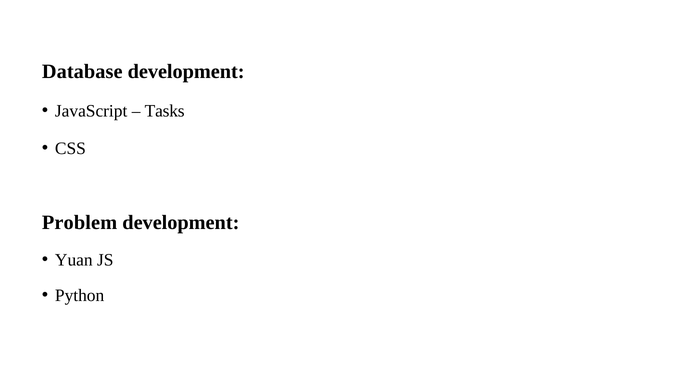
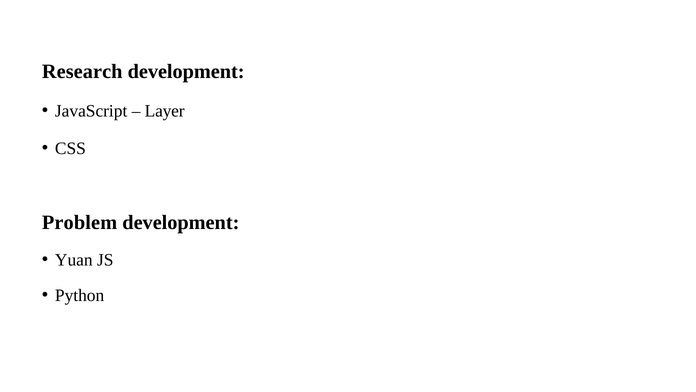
Database: Database -> Research
Tasks: Tasks -> Layer
